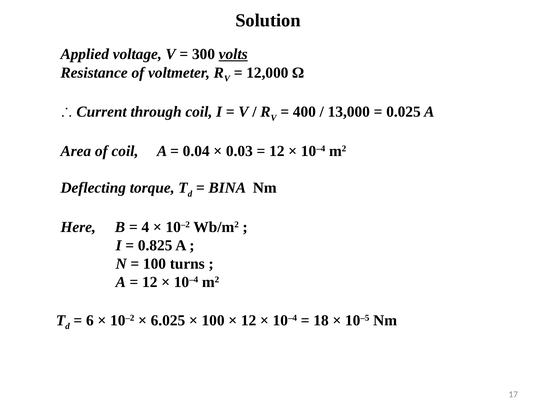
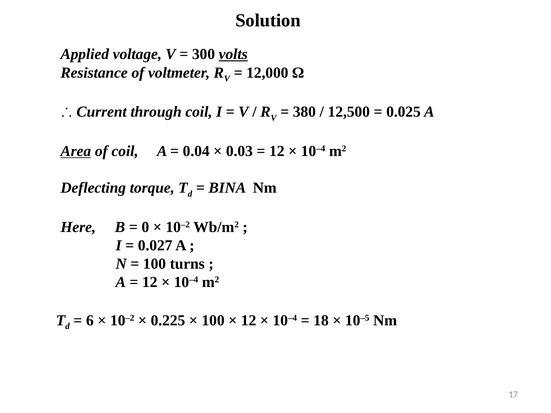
400: 400 -> 380
13,000: 13,000 -> 12,500
Area underline: none -> present
4: 4 -> 0
0.825: 0.825 -> 0.027
6.025: 6.025 -> 0.225
